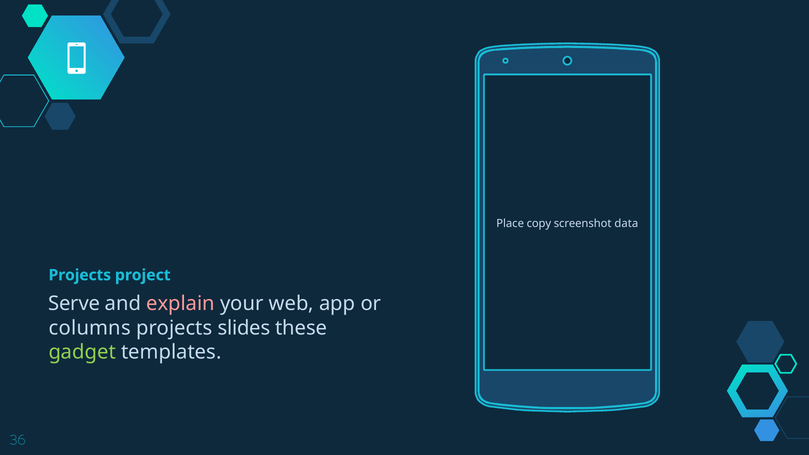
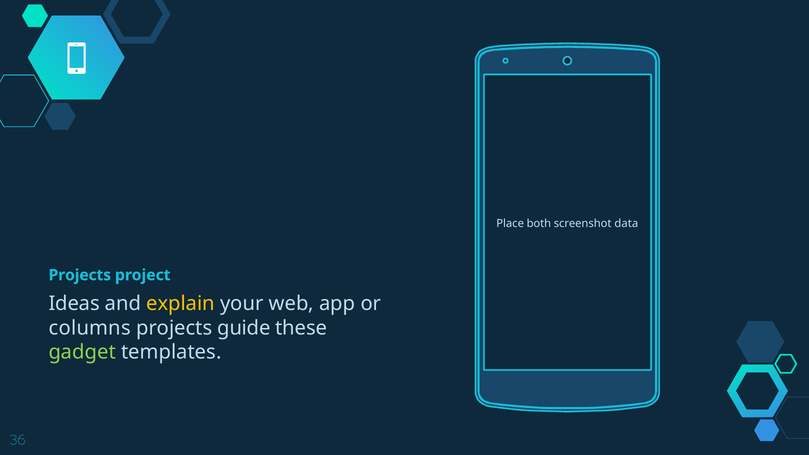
copy: copy -> both
Serve: Serve -> Ideas
explain colour: pink -> yellow
slides: slides -> guide
